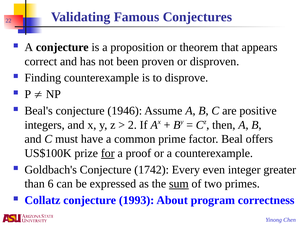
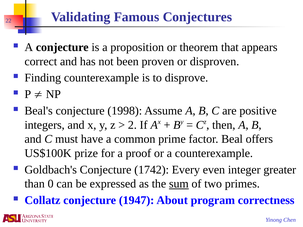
1946: 1946 -> 1998
for underline: present -> none
6: 6 -> 0
1993: 1993 -> 1947
